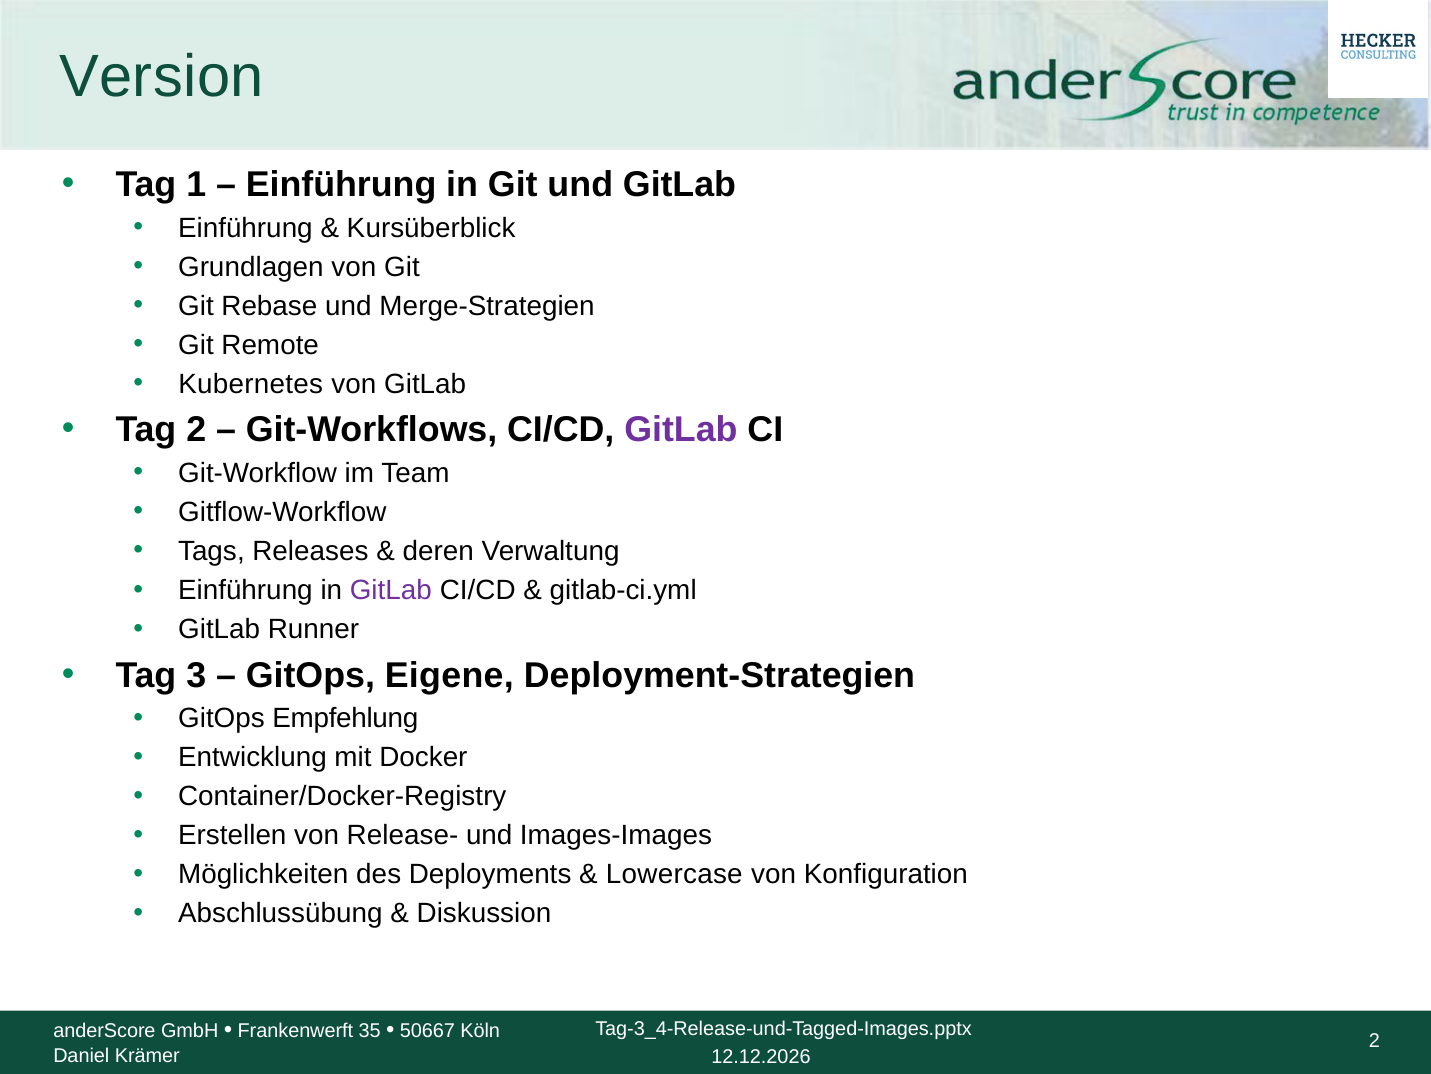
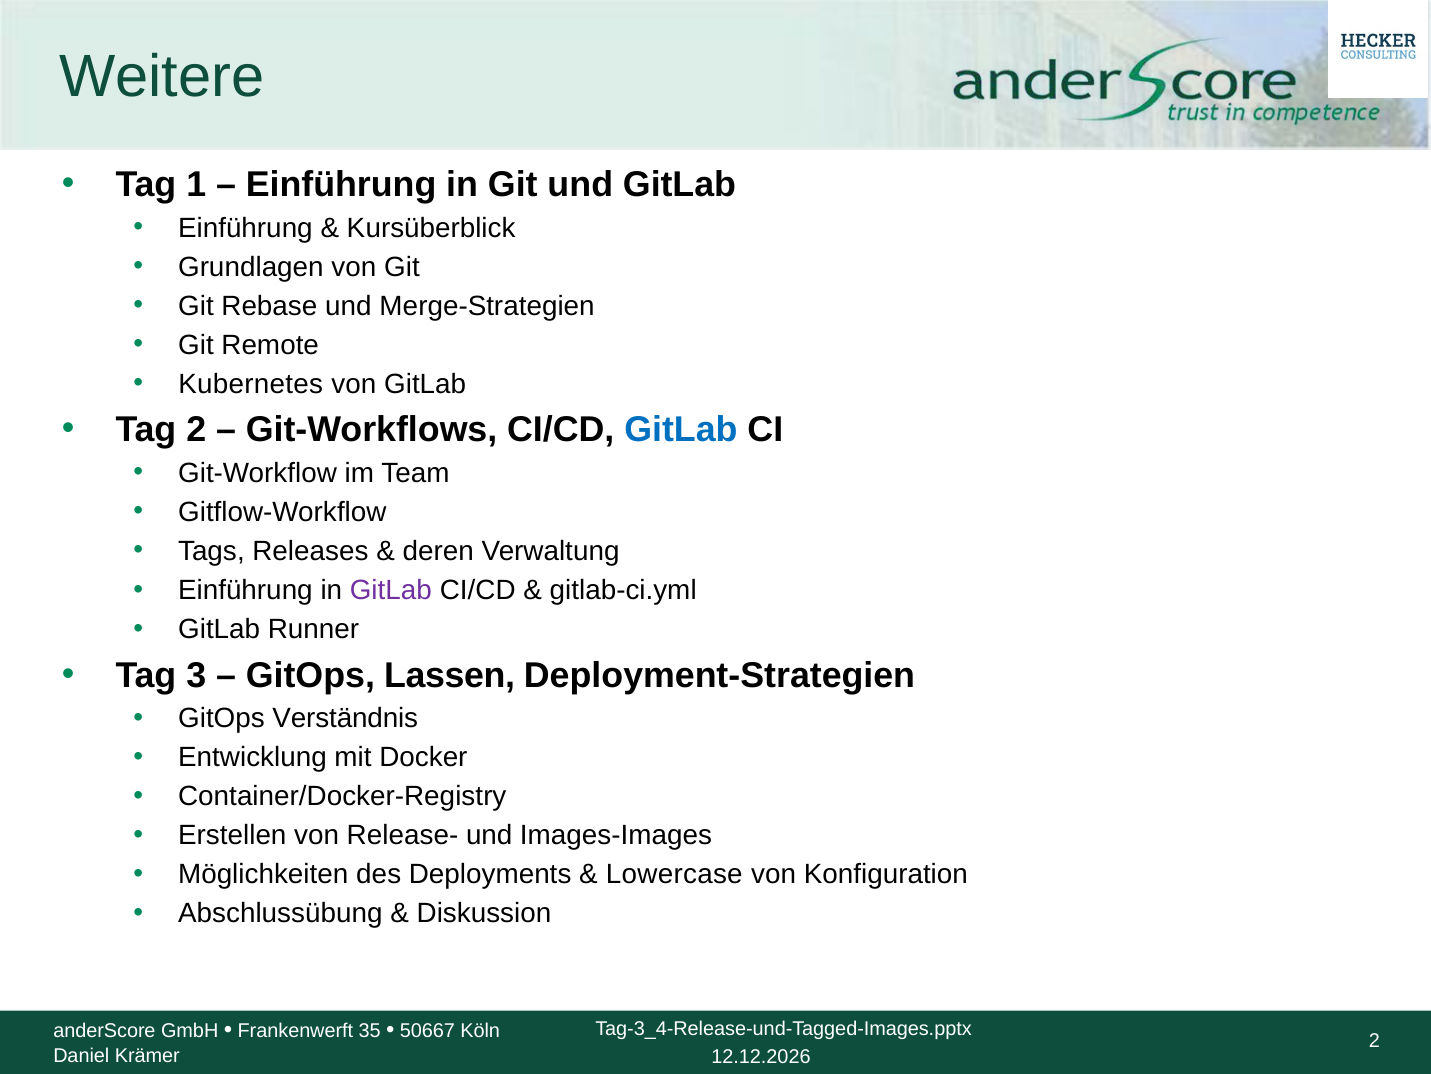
Version: Version -> Weitere
GitLab at (681, 430) colour: purple -> blue
Eigene: Eigene -> Lassen
Empfehlung: Empfehlung -> Verständnis
